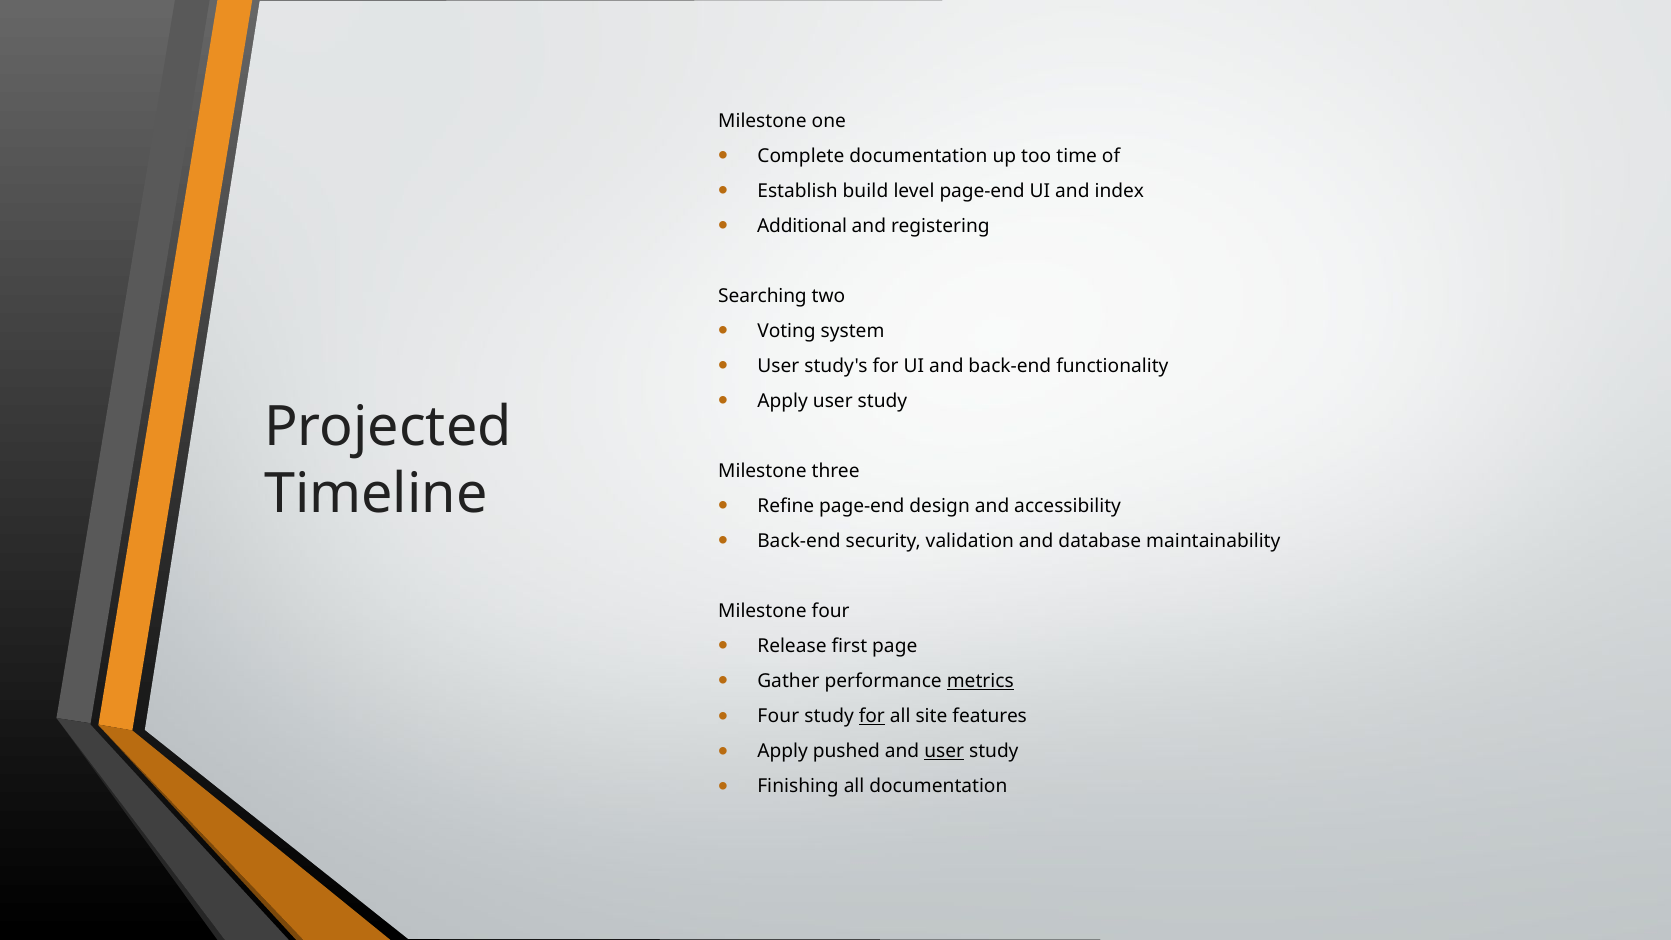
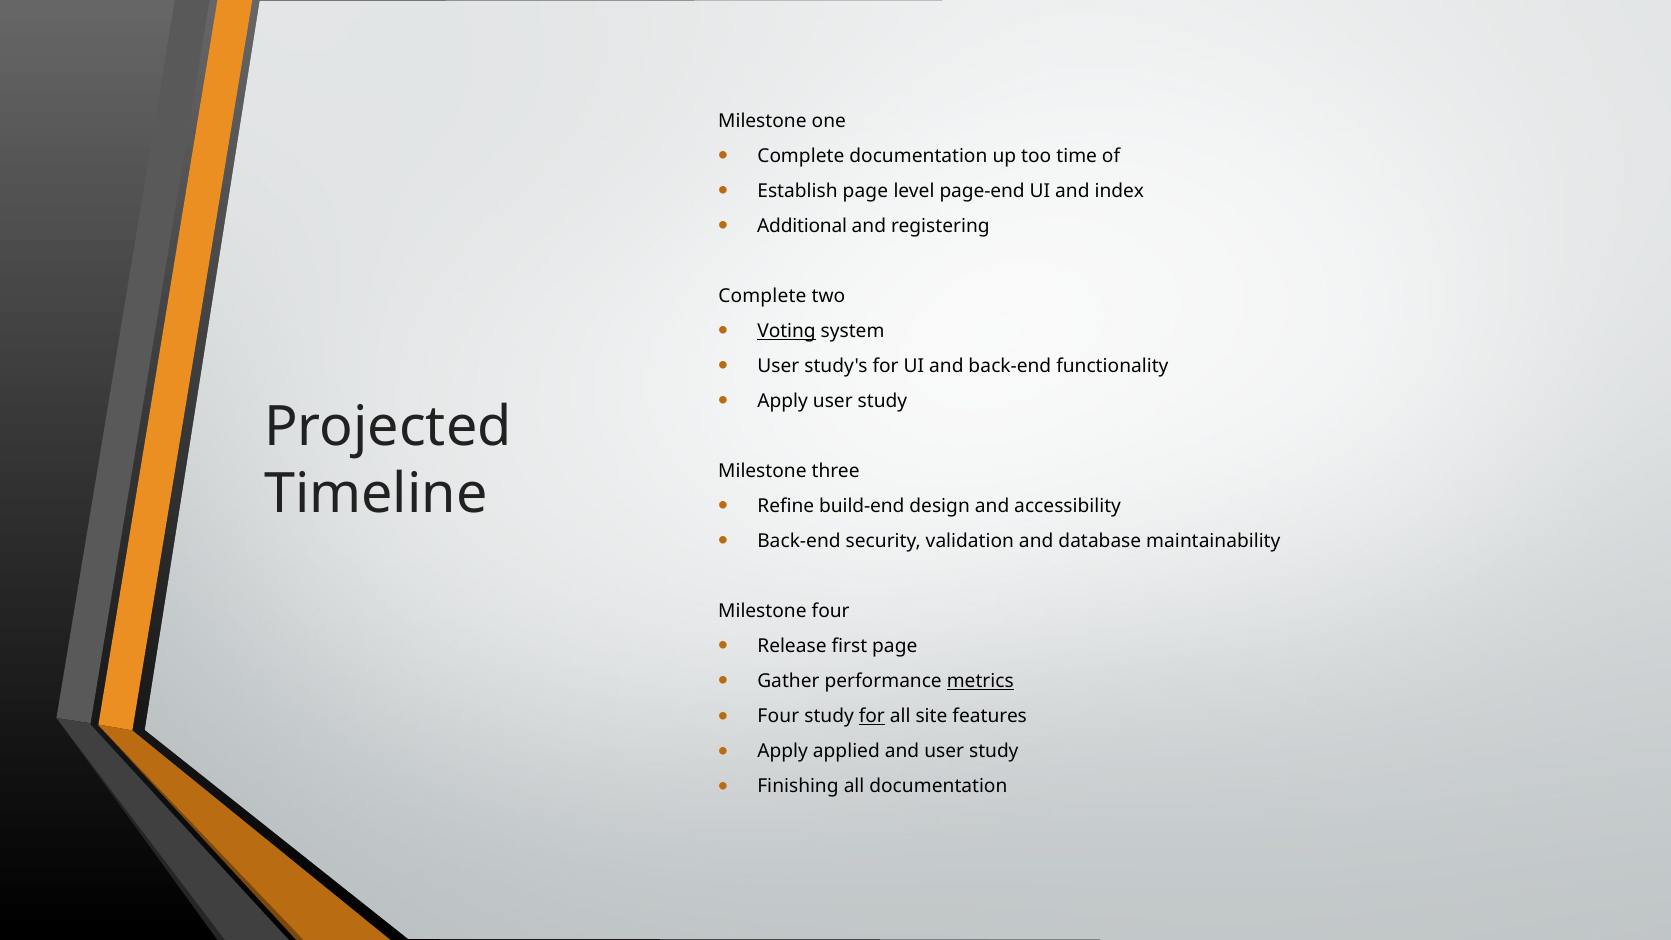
Establish build: build -> page
Searching at (763, 296): Searching -> Complete
Voting underline: none -> present
Refine page-end: page-end -> build-end
pushed: pushed -> applied
user at (944, 751) underline: present -> none
